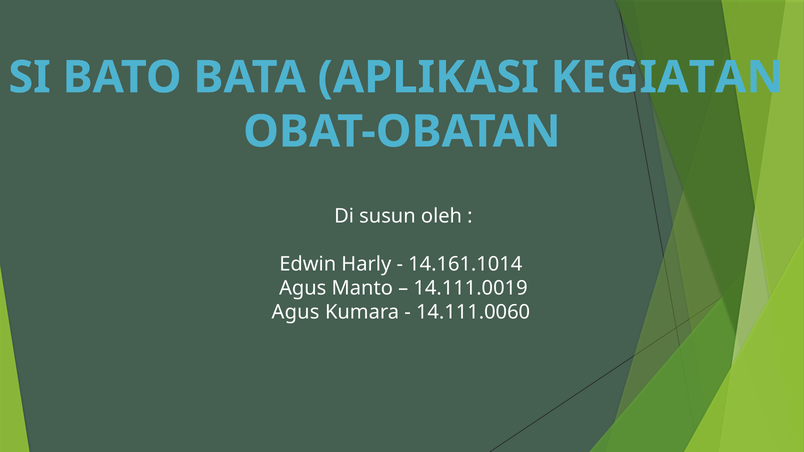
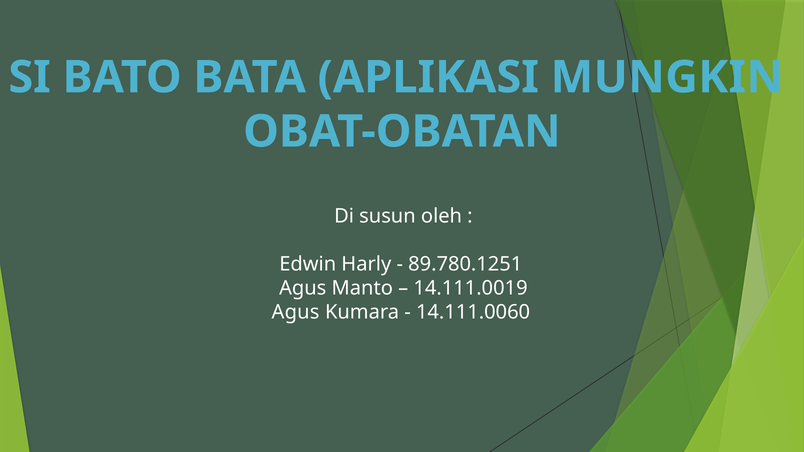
KEGIATAN: KEGIATAN -> MUNGKIN
14.161.1014: 14.161.1014 -> 89.780.1251
